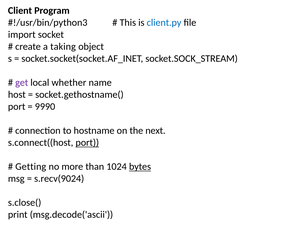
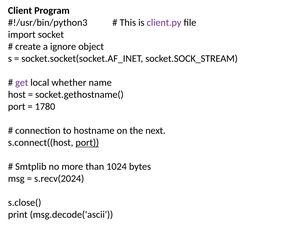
client.py colour: blue -> purple
taking: taking -> ignore
9990: 9990 -> 1780
Getting: Getting -> Smtplib
bytes underline: present -> none
s.recv(9024: s.recv(9024 -> s.recv(2024
